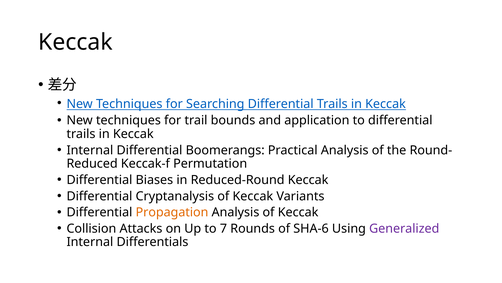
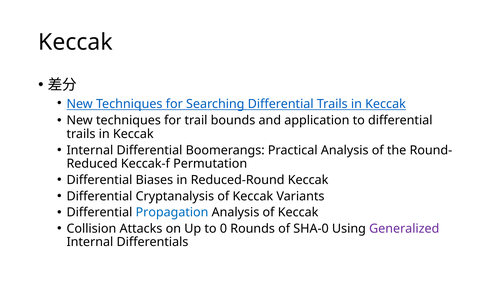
Propagation colour: orange -> blue
7: 7 -> 0
SHA-6: SHA-6 -> SHA-0
